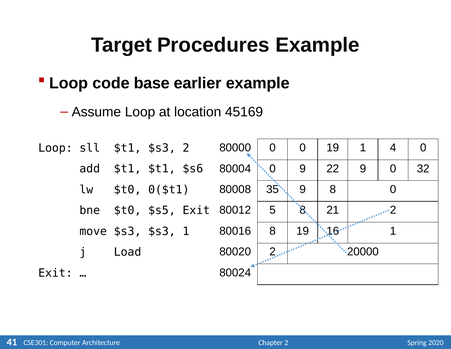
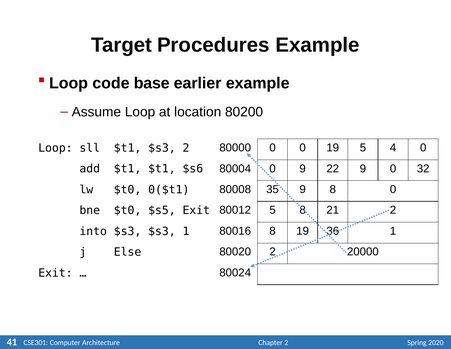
45169: 45169 -> 80200
19 1: 1 -> 5
move: move -> into
16: 16 -> 36
Load: Load -> Else
